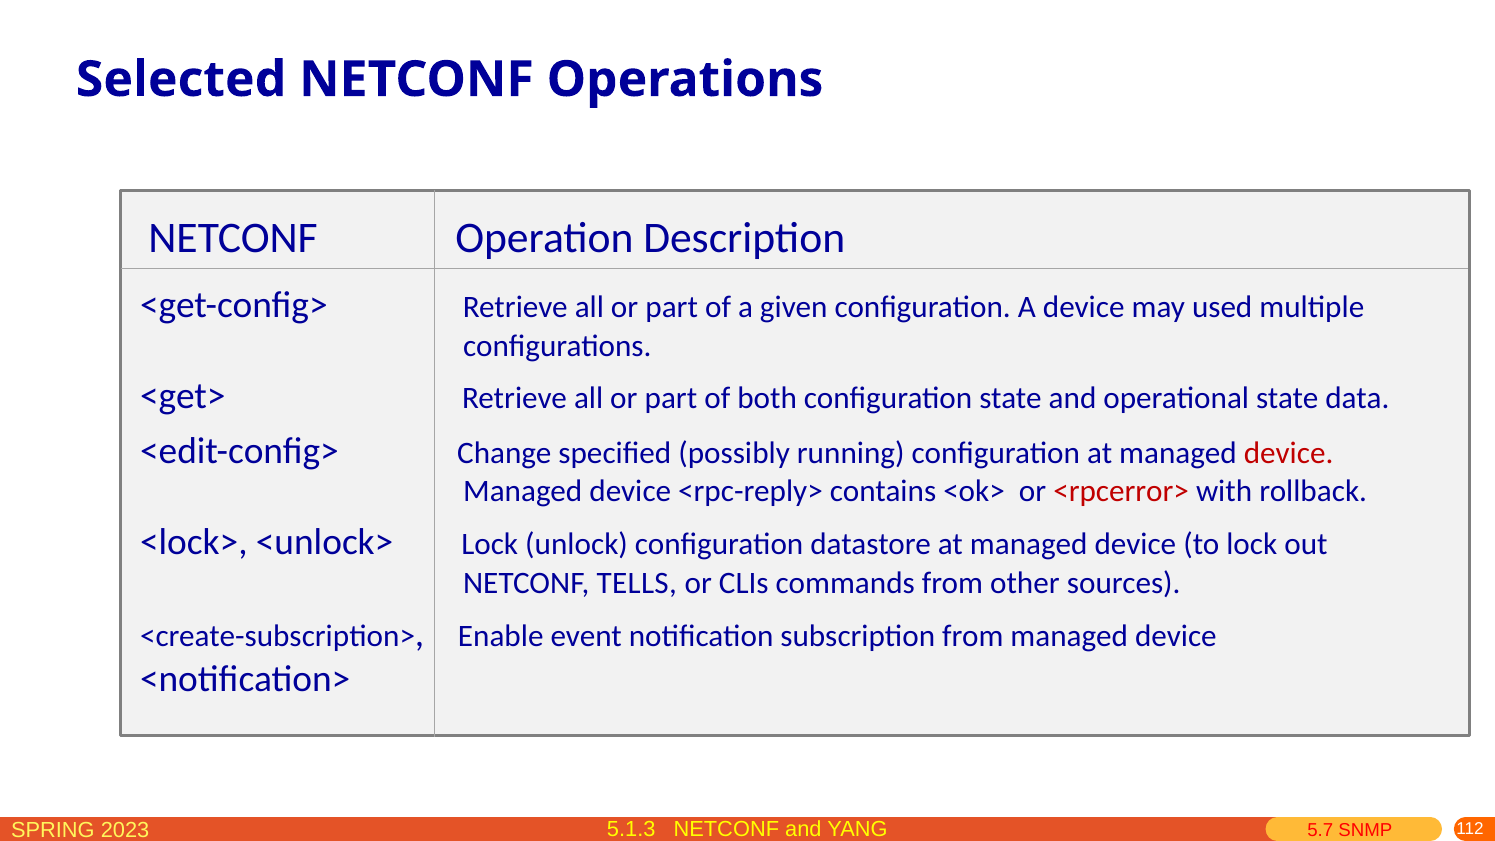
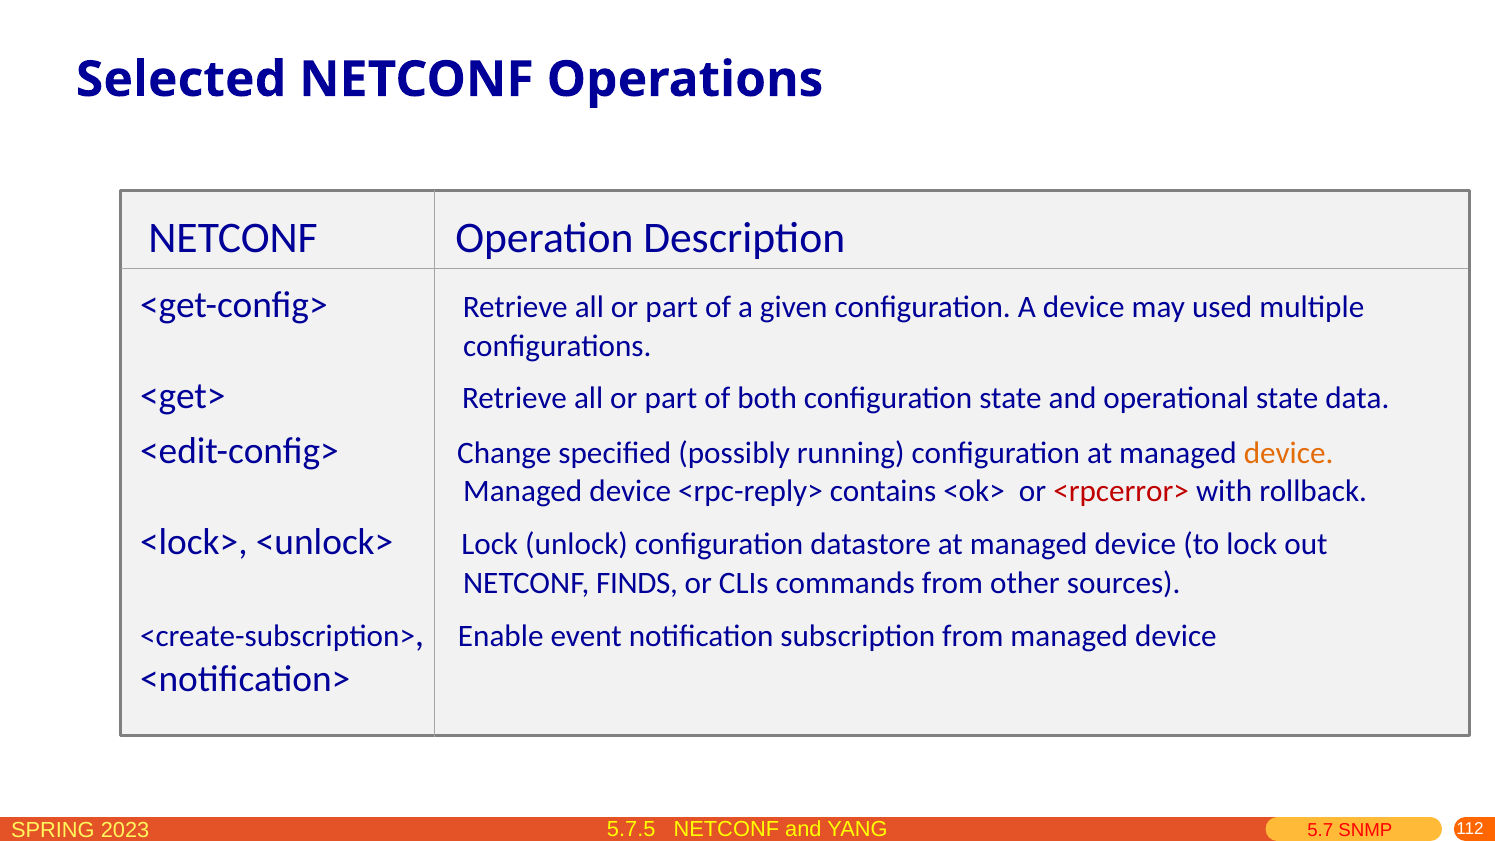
device at (1289, 453) colour: red -> orange
TELLS: TELLS -> FINDS
5.1.3: 5.1.3 -> 5.7.5
